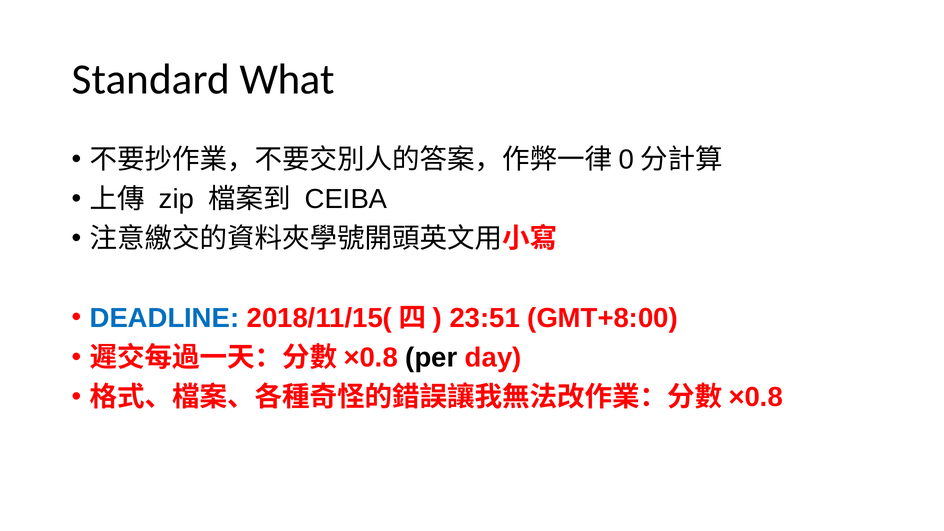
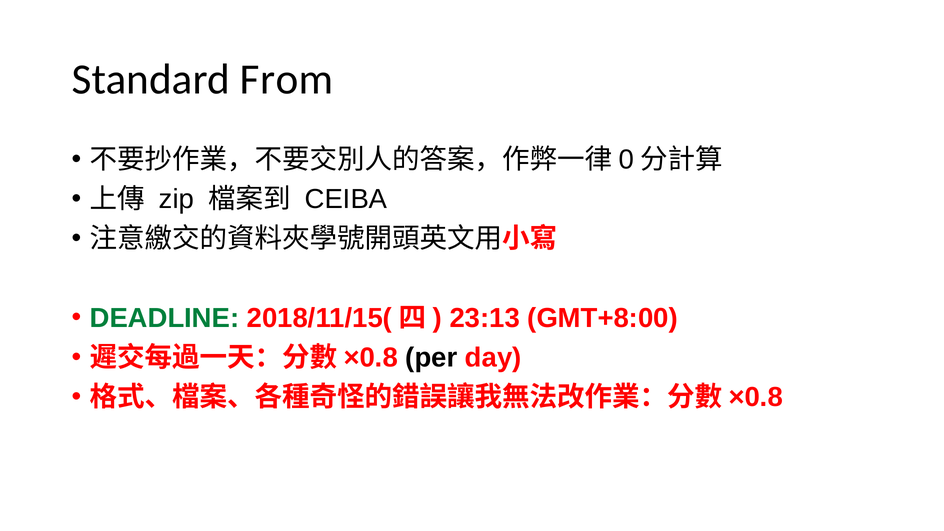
What: What -> From
DEADLINE colour: blue -> green
23:51: 23:51 -> 23:13
